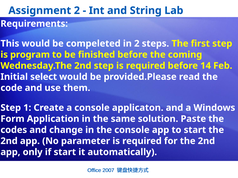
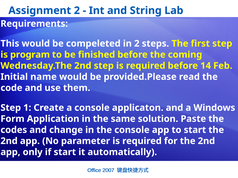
select: select -> name
